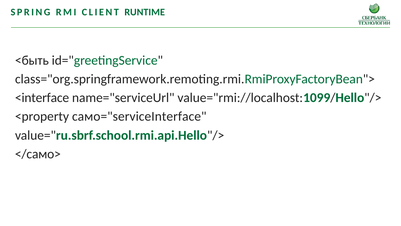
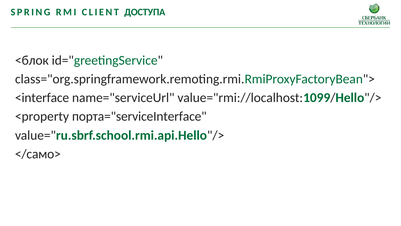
RUNTIME: RUNTIME -> ДОСТУПА
<быть: <быть -> <блок
само="serviceInterface: само="serviceInterface -> порта="serviceInterface
